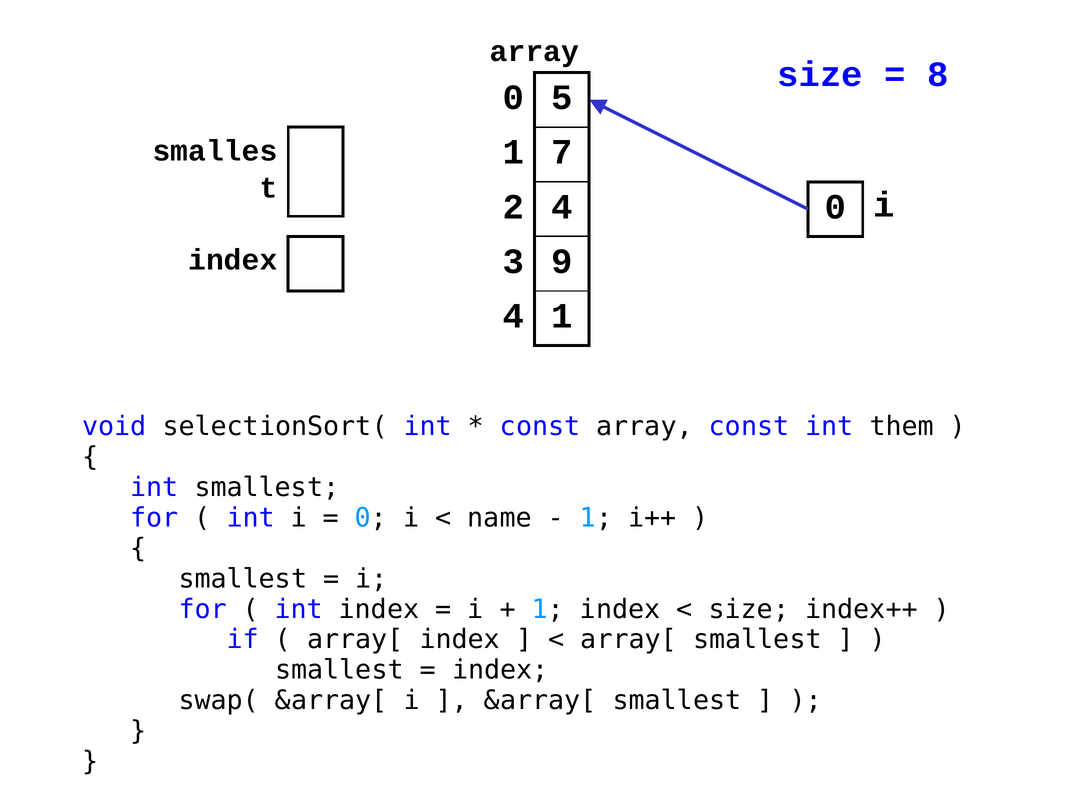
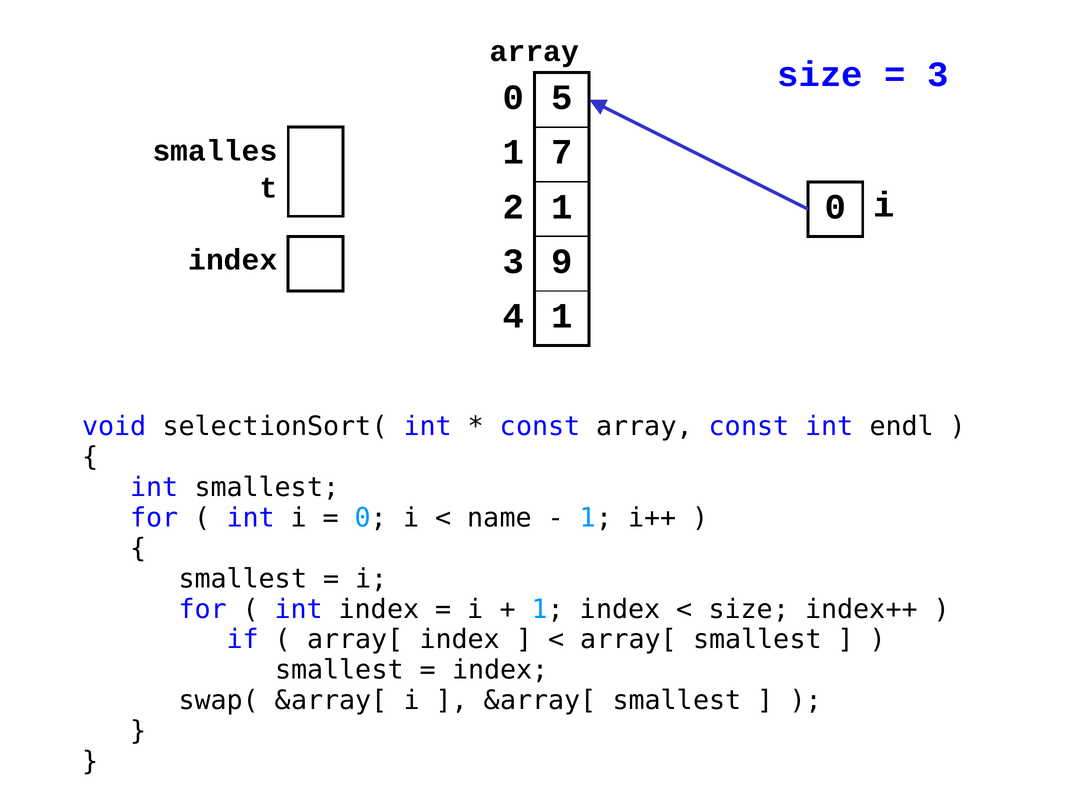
8 at (938, 74): 8 -> 3
2 4: 4 -> 1
them: them -> endl
